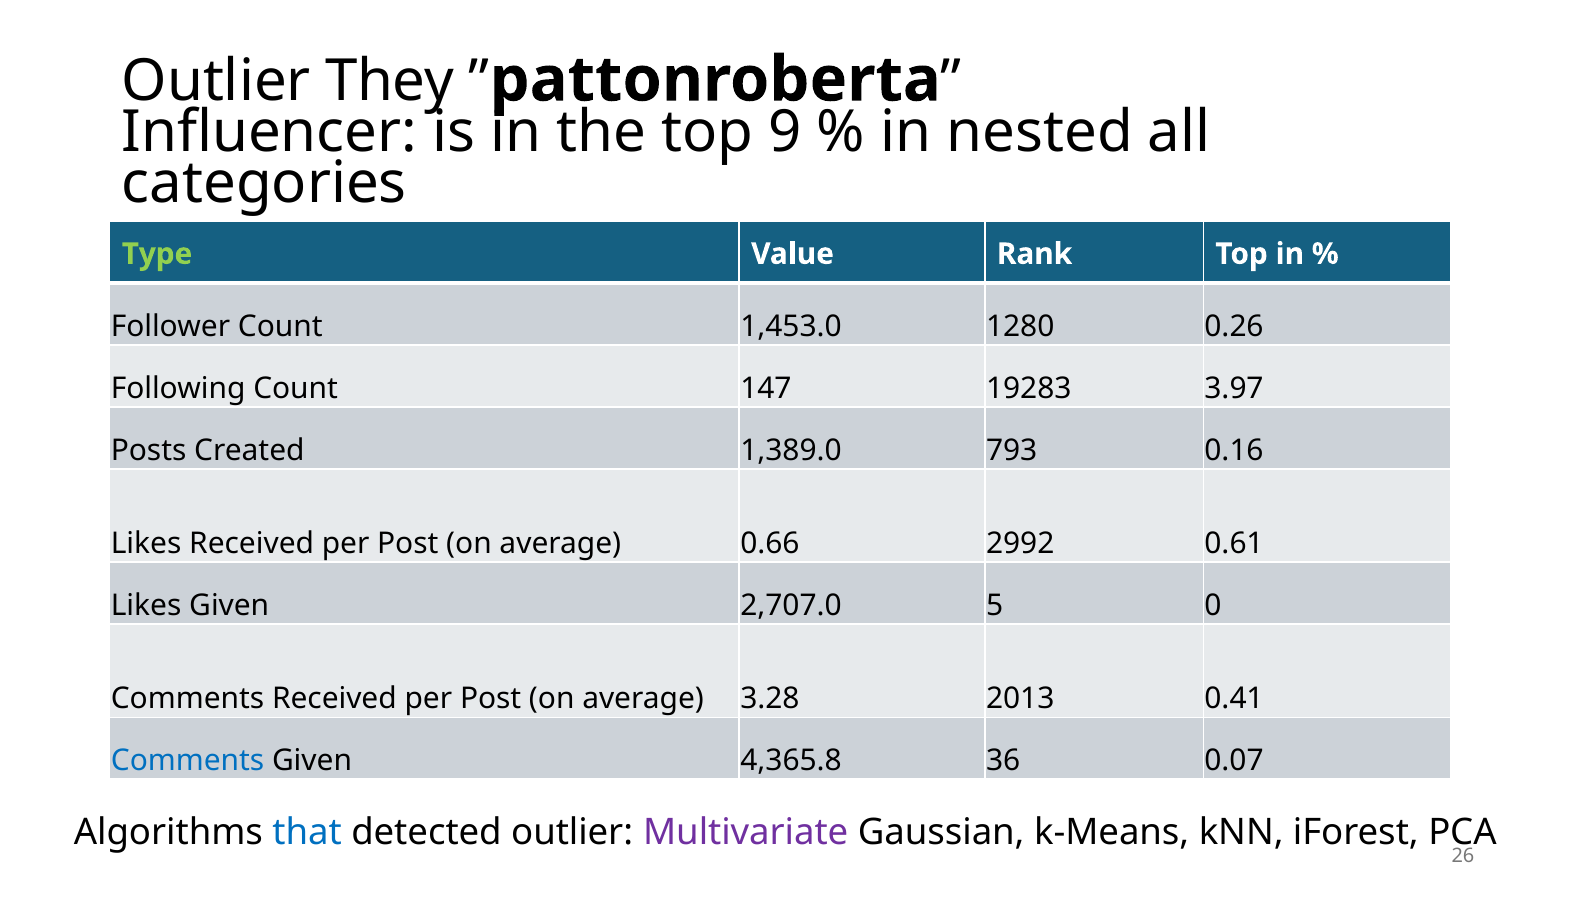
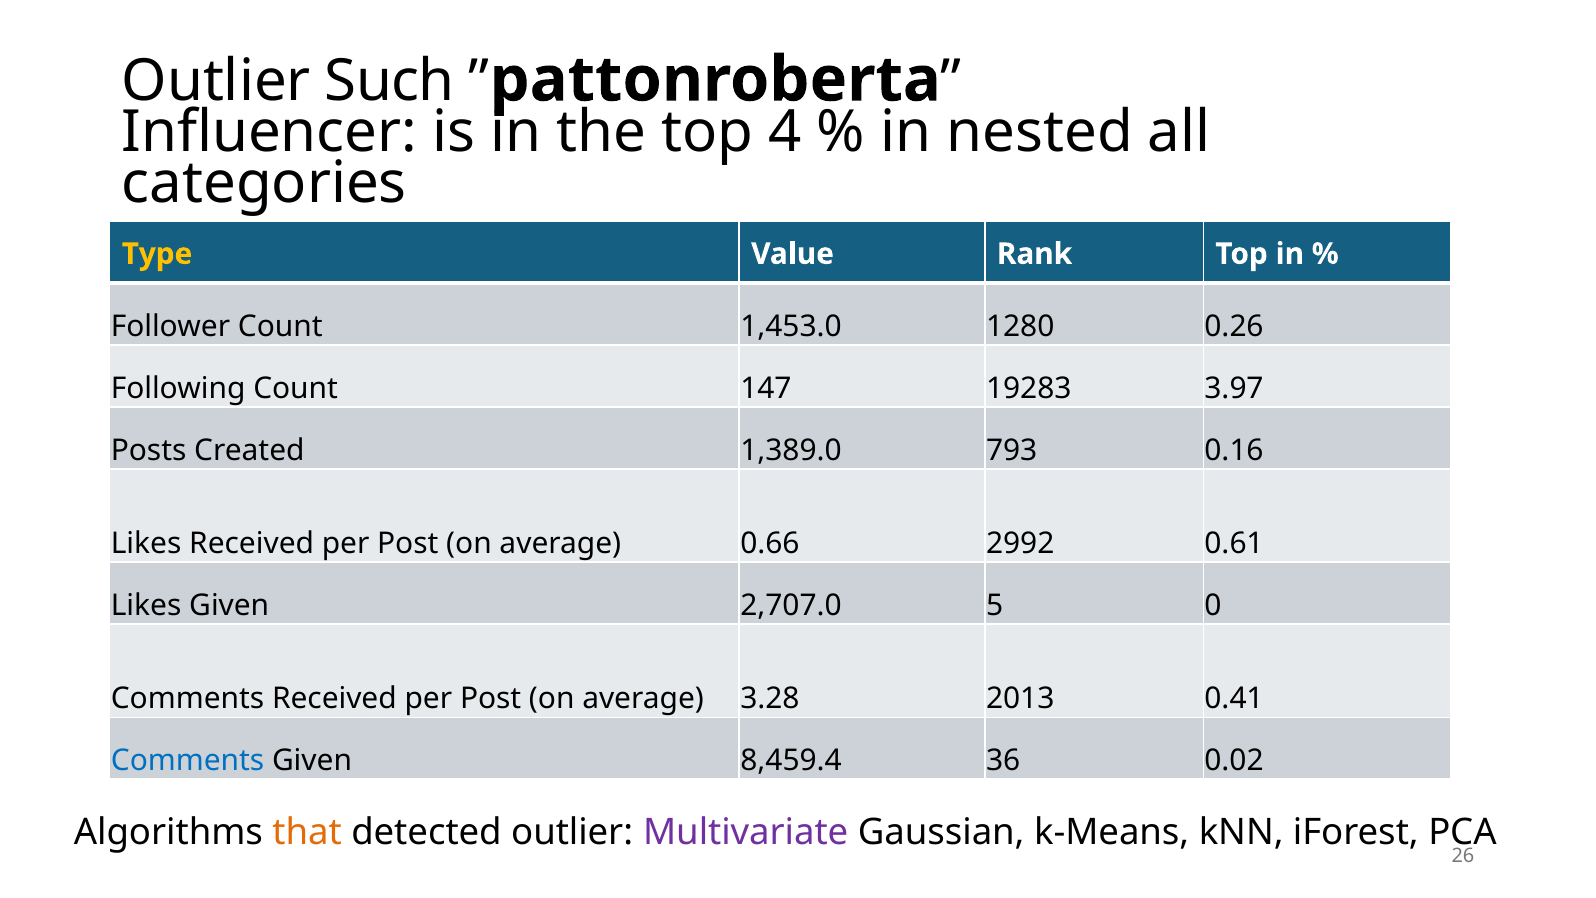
They: They -> Such
9: 9 -> 4
Type colour: light green -> yellow
4,365.8: 4,365.8 -> 8,459.4
0.07: 0.07 -> 0.02
that colour: blue -> orange
